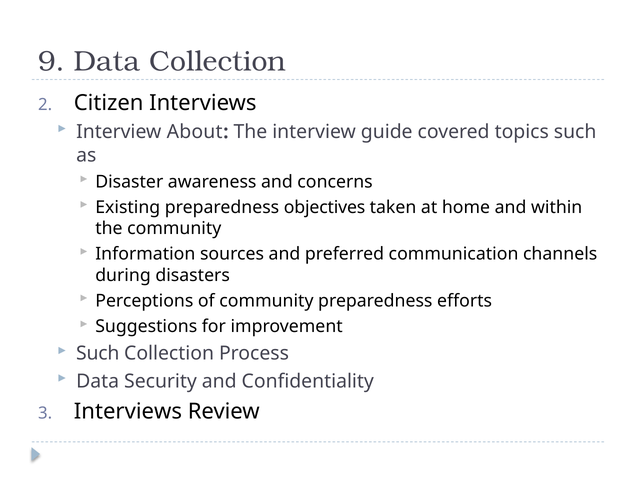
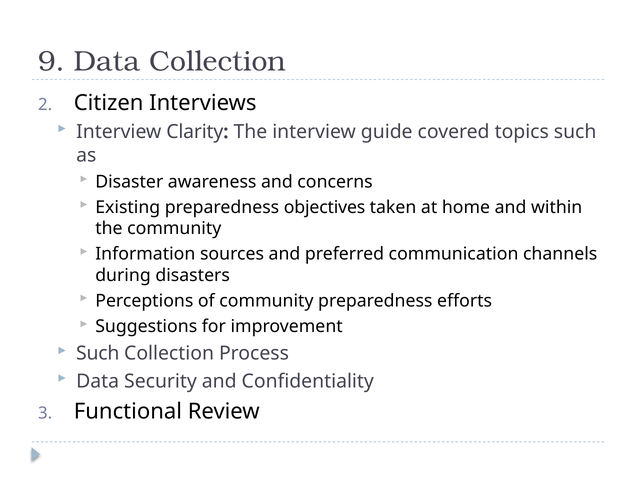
About: About -> Clarity
Interviews at (128, 411): Interviews -> Functional
